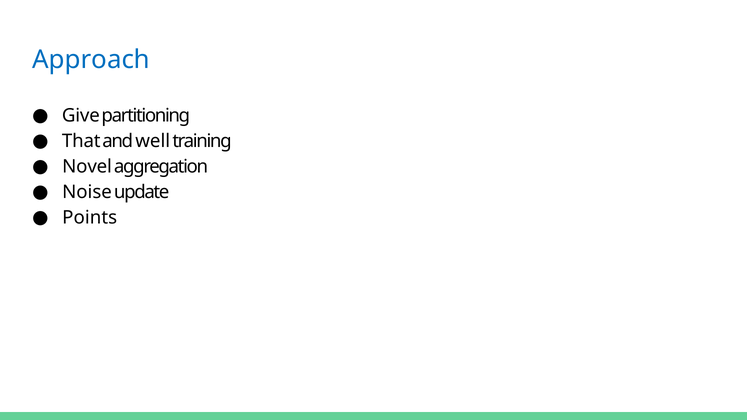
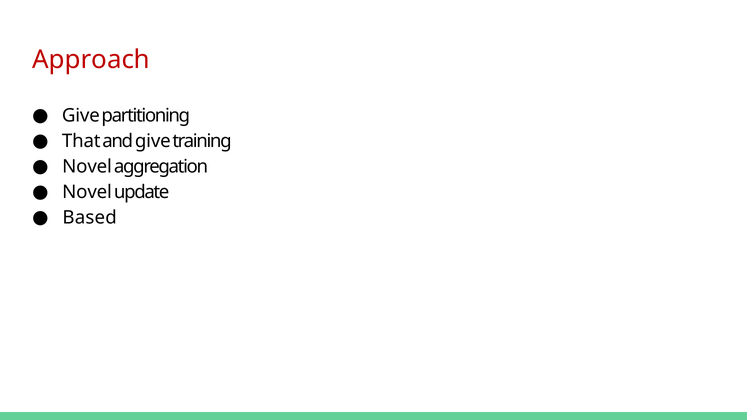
Approach colour: blue -> red
and well: well -> give
Noise at (87, 192): Noise -> Novel
Points: Points -> Based
